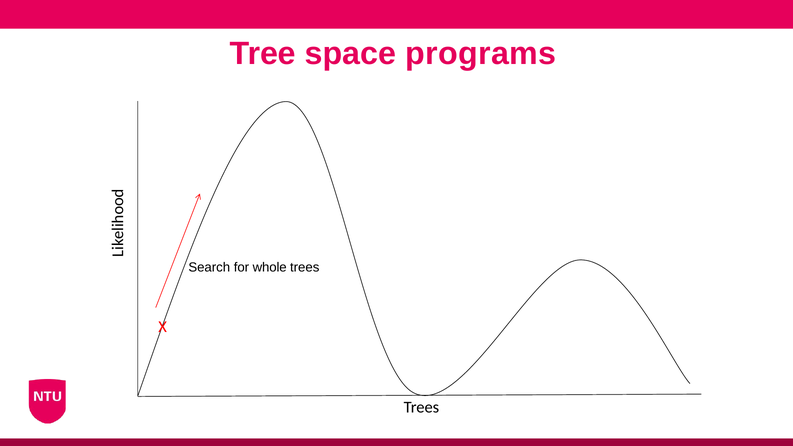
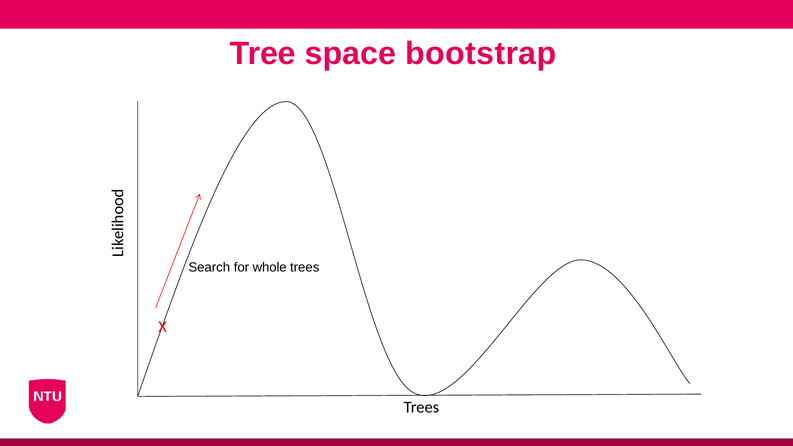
programs: programs -> bootstrap
